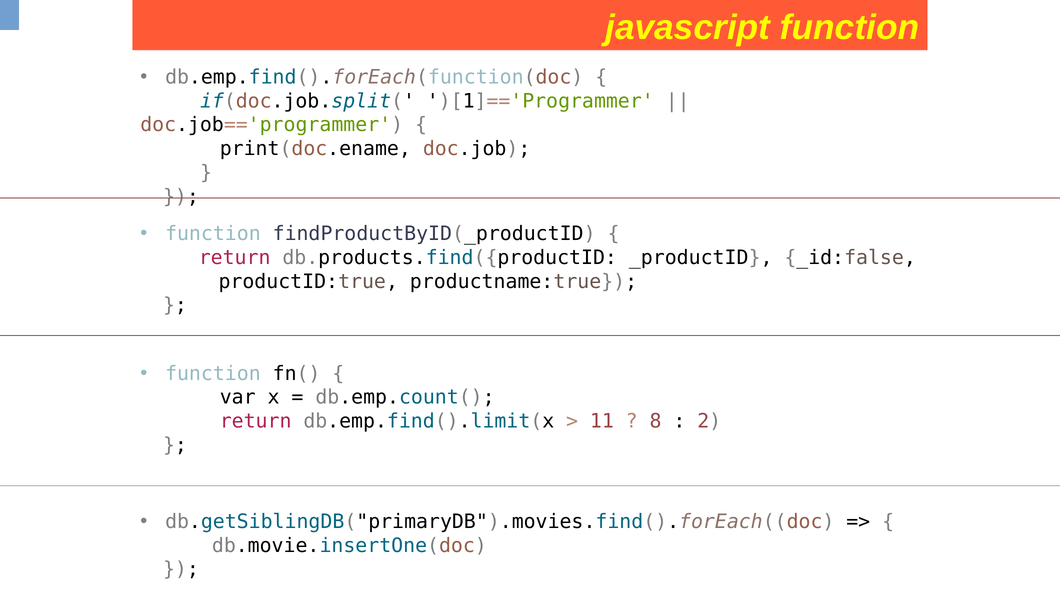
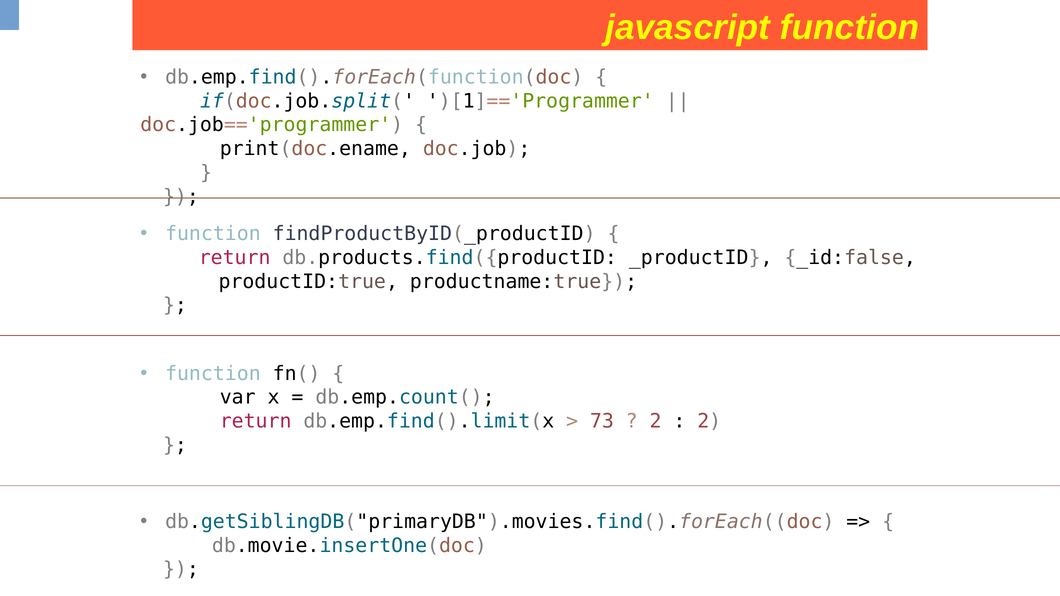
11: 11 -> 73
8 at (656, 421): 8 -> 2
